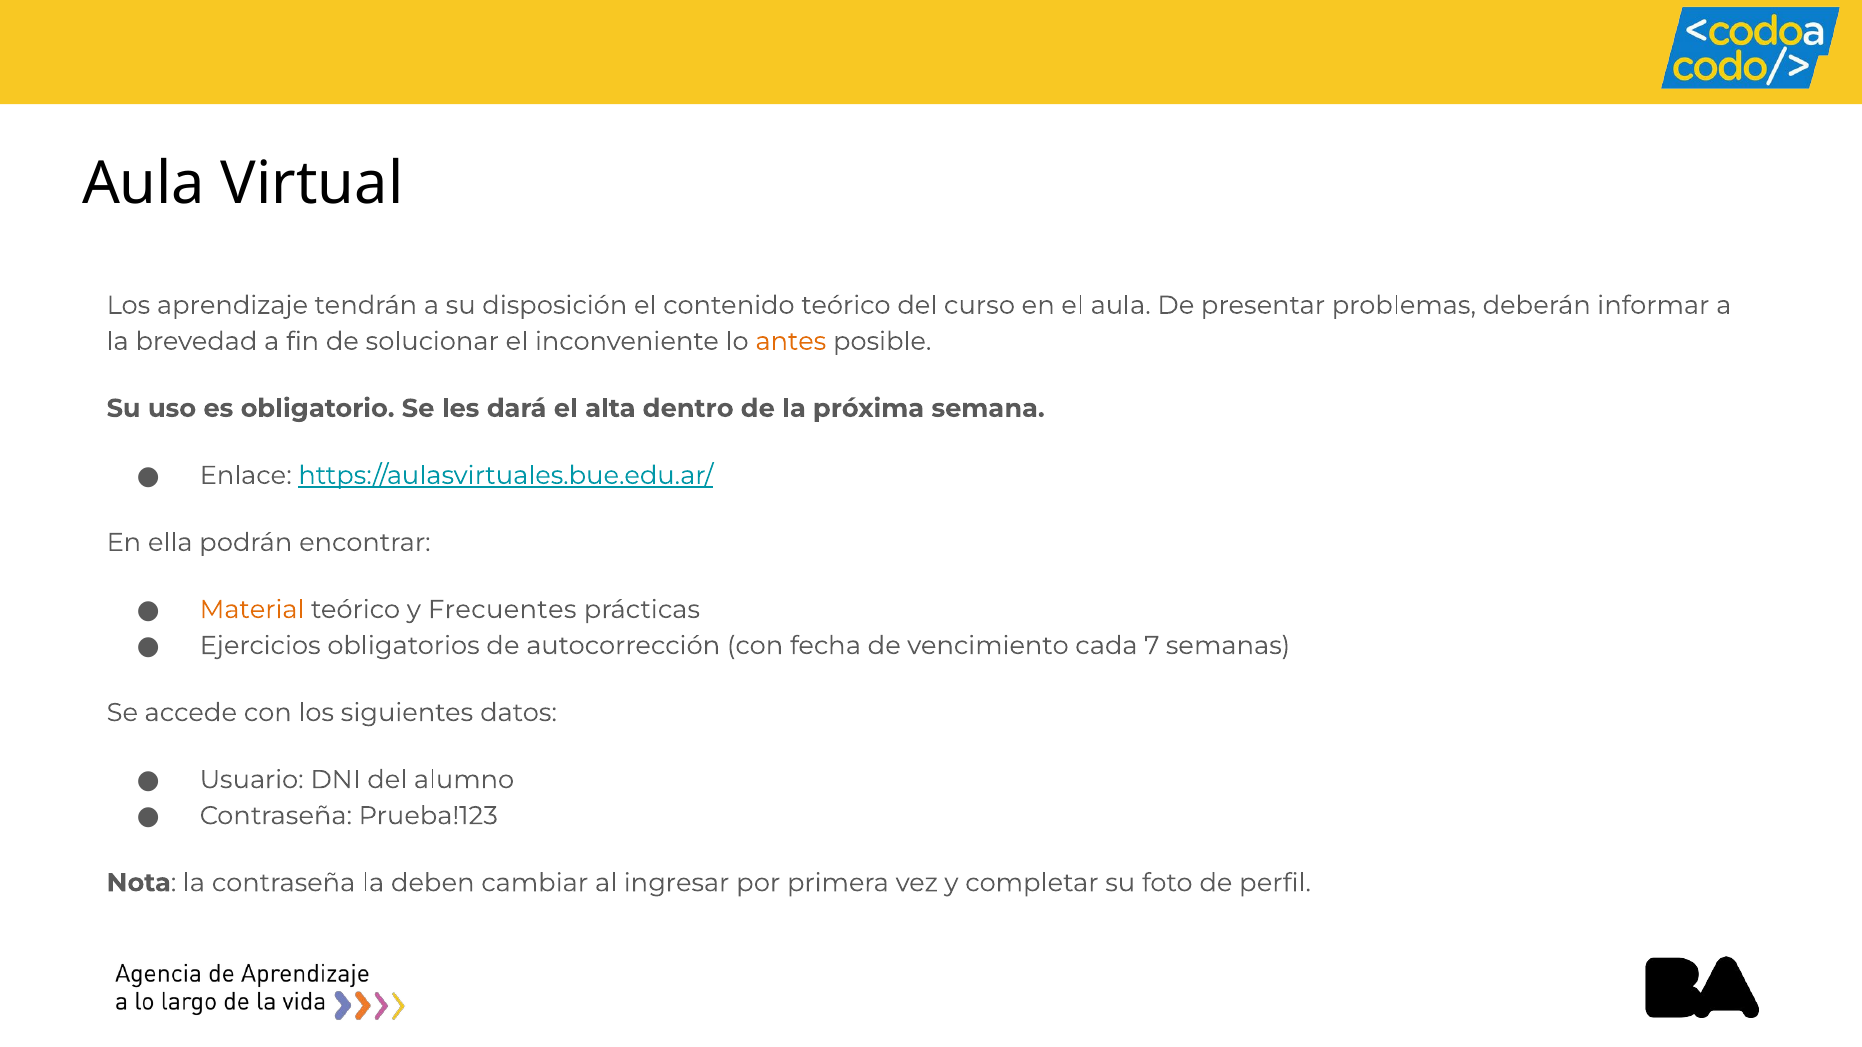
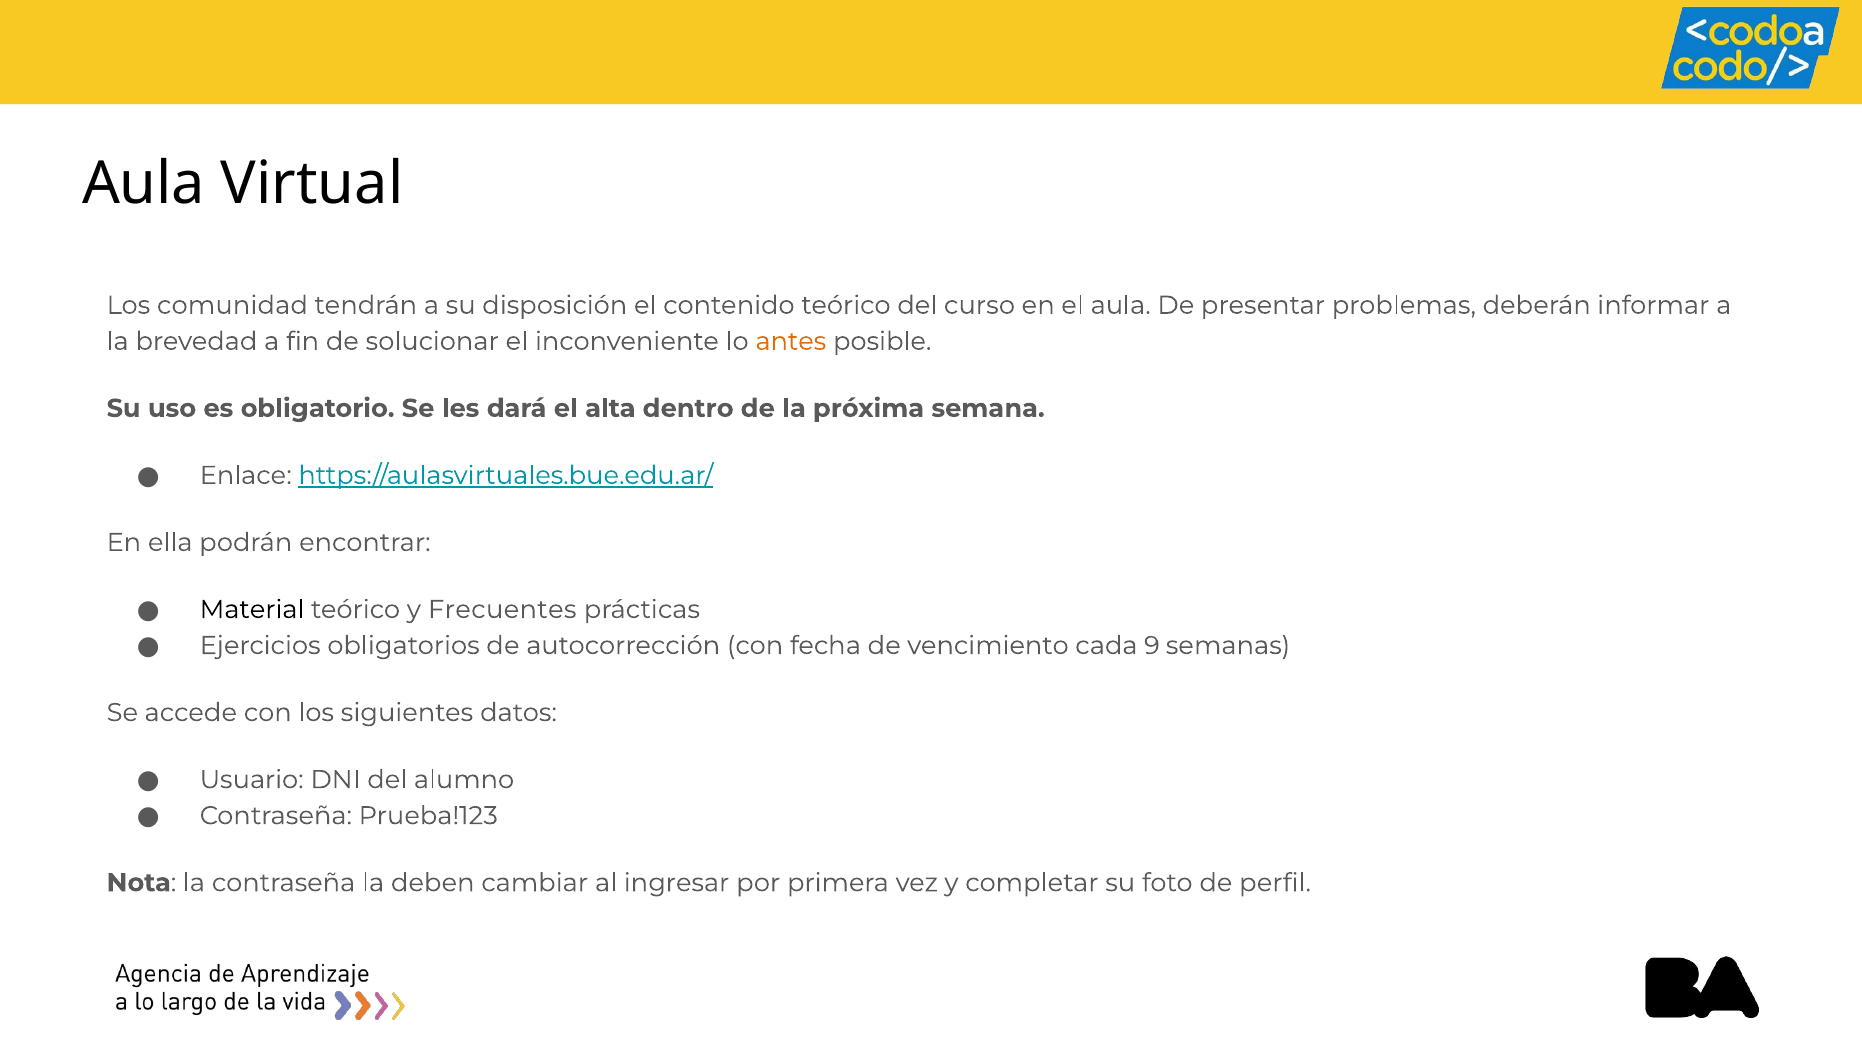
aprendizaje: aprendizaje -> comunidad
Material colour: orange -> black
7: 7 -> 9
